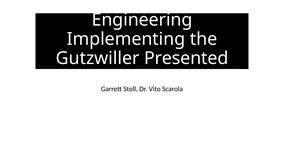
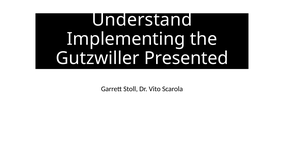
Engineering: Engineering -> Understand
